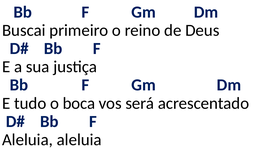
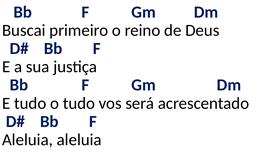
o boca: boca -> tudo
